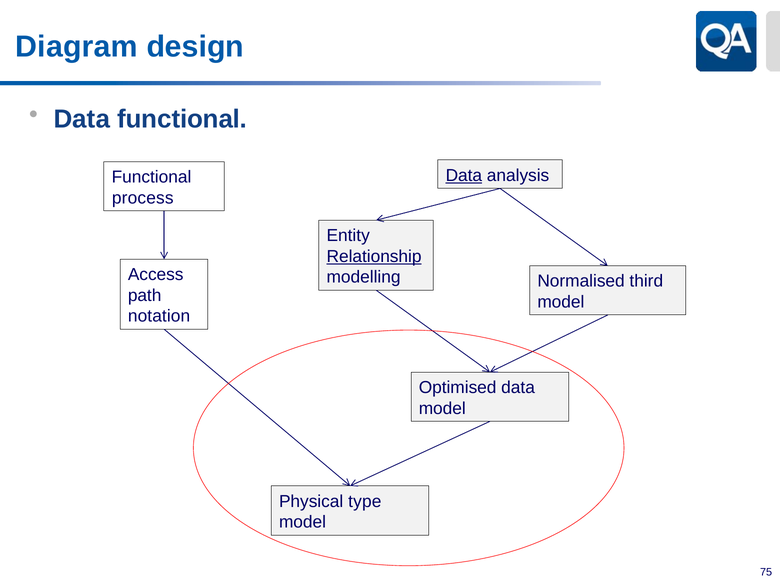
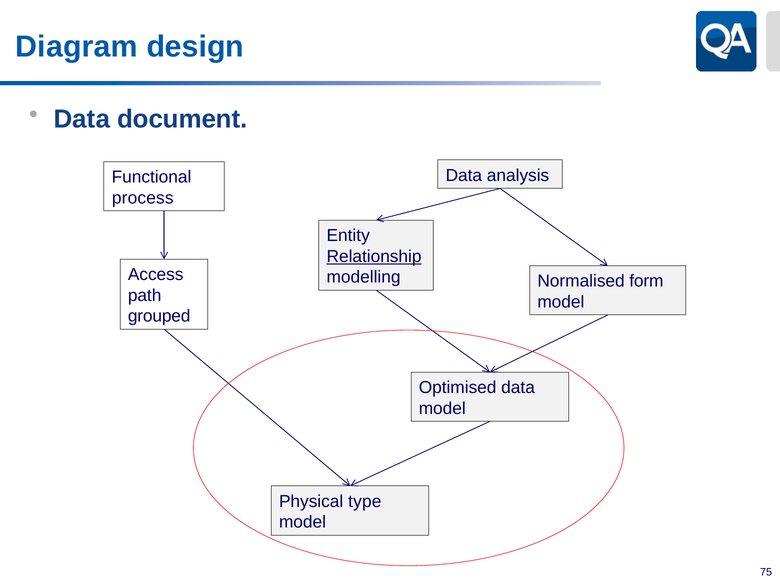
Data functional: functional -> document
Data at (464, 175) underline: present -> none
third: third -> form
notation: notation -> grouped
